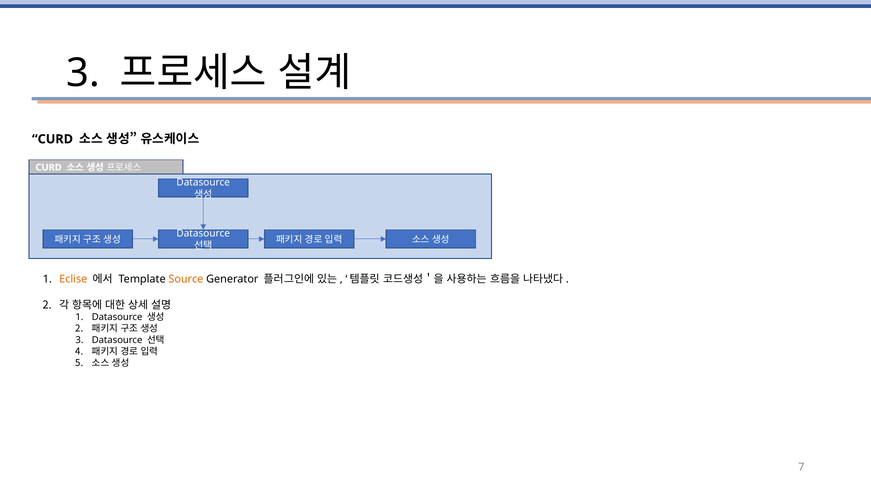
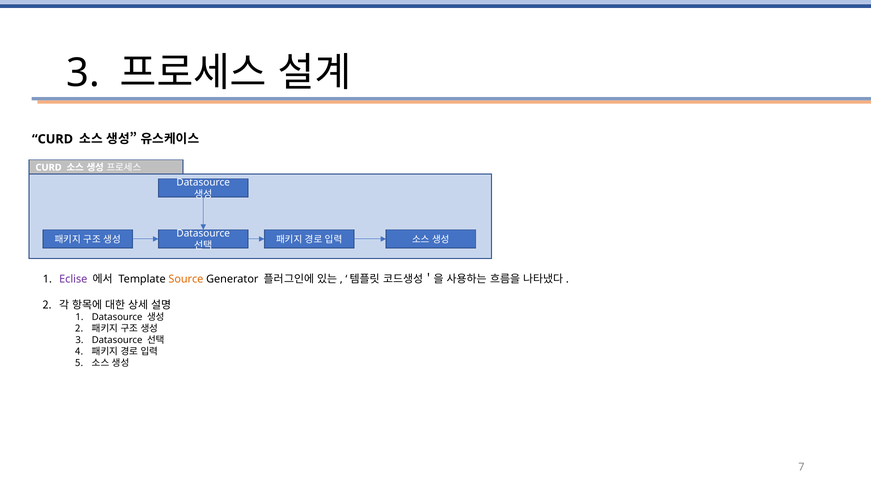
Eclise colour: orange -> purple
